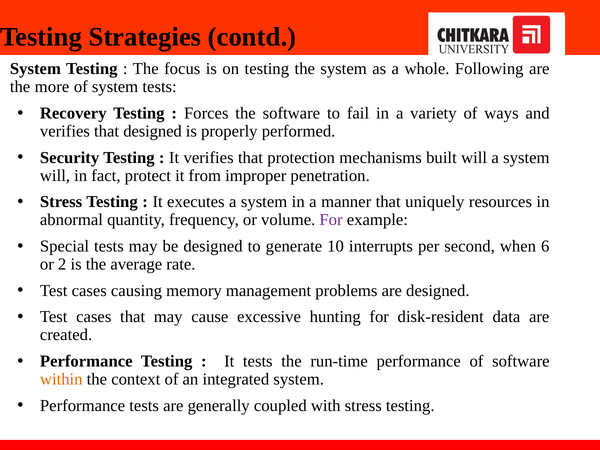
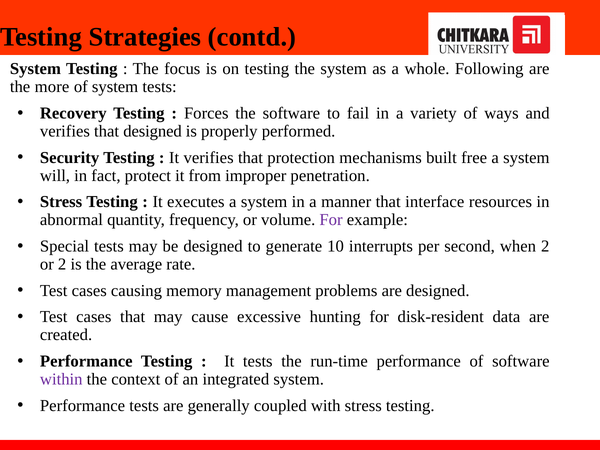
built will: will -> free
uniquely: uniquely -> interface
when 6: 6 -> 2
within colour: orange -> purple
